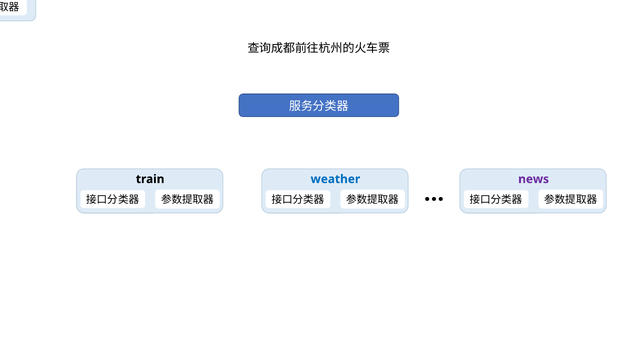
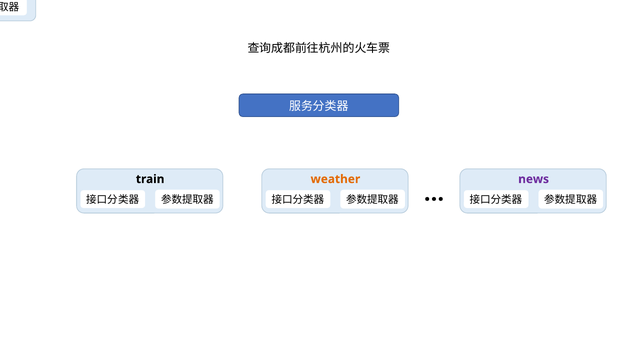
weather colour: blue -> orange
